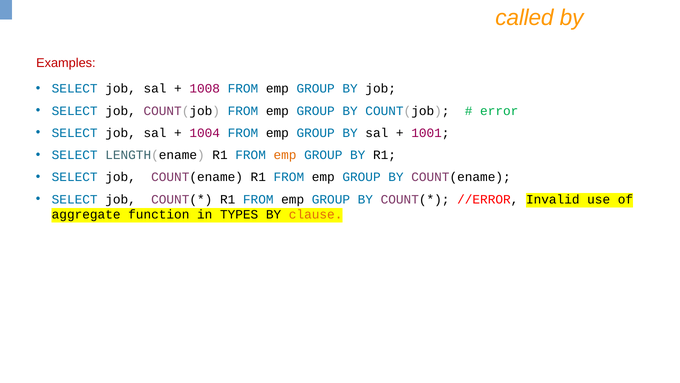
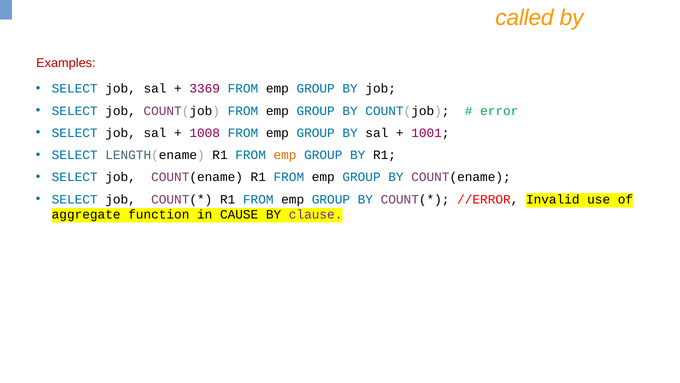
1008: 1008 -> 3369
1004: 1004 -> 1008
TYPES: TYPES -> CAUSE
clause colour: orange -> purple
